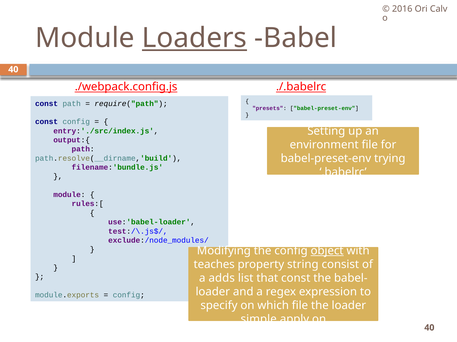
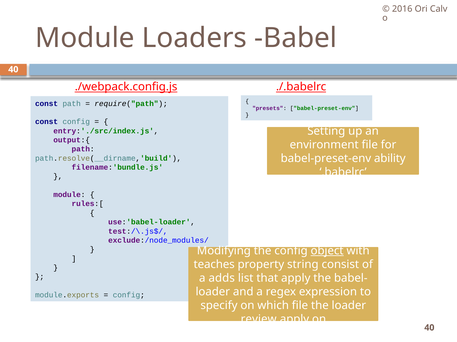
Loaders underline: present -> none
trying: trying -> ability
that const: const -> apply
simple: simple -> review
